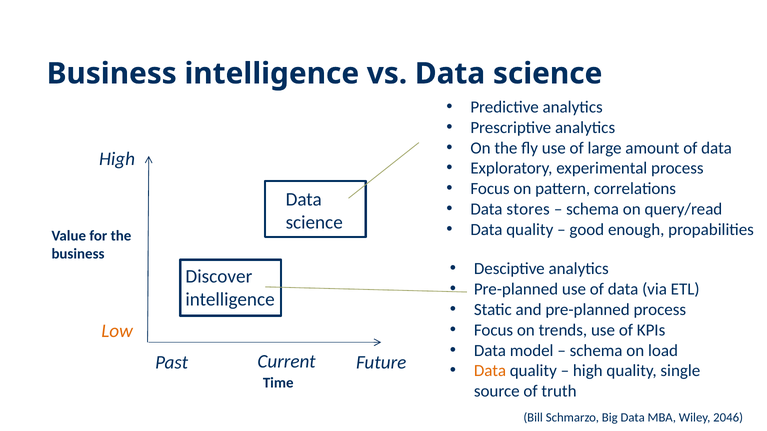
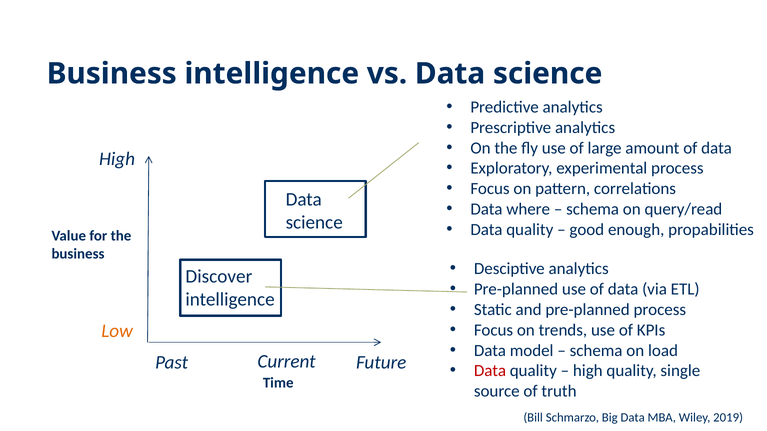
stores: stores -> where
Data at (490, 371) colour: orange -> red
2046: 2046 -> 2019
